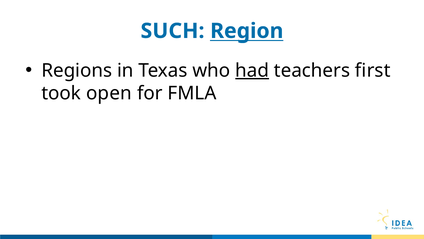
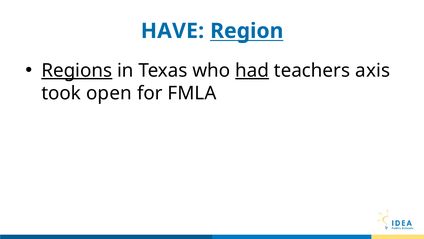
SUCH: SUCH -> HAVE
Regions underline: none -> present
first: first -> axis
